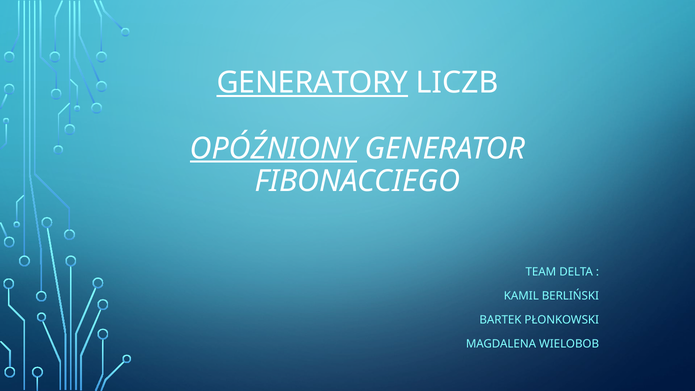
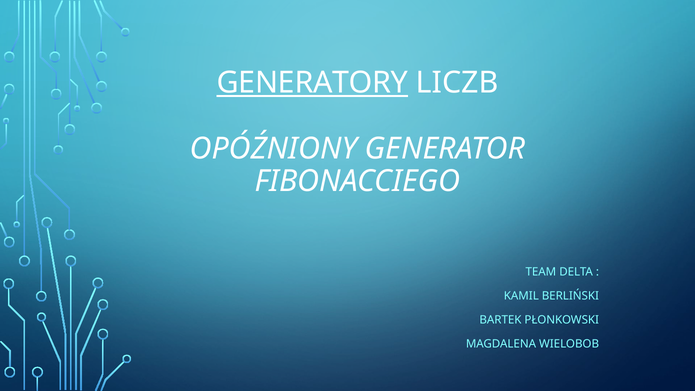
OPÓŹNIONY underline: present -> none
